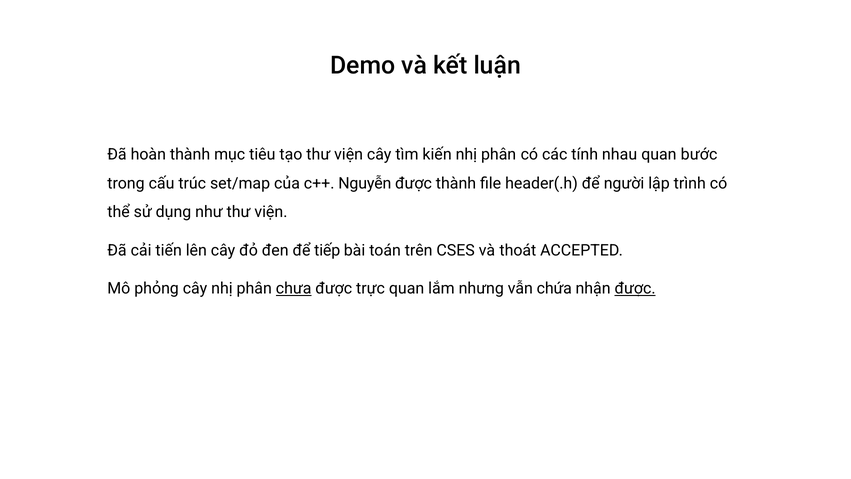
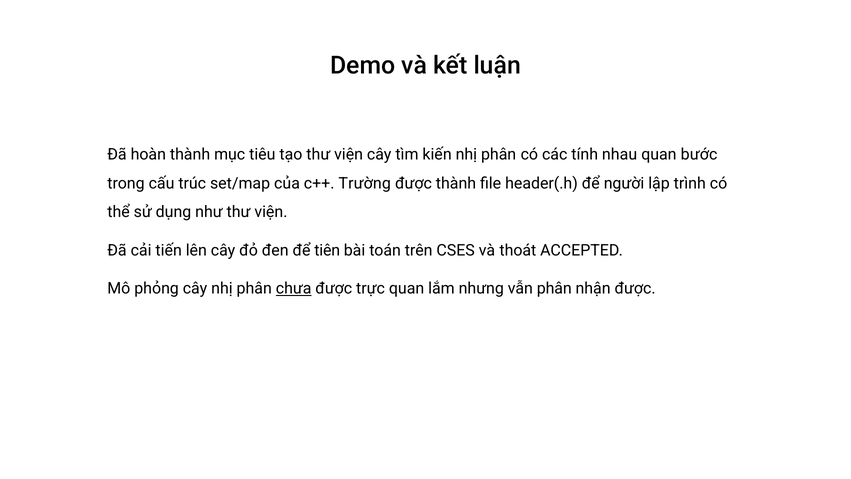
Nguyễn: Nguyễn -> Trường
tiếp: tiếp -> tiên
vẫn chứa: chứa -> phân
được at (635, 289) underline: present -> none
